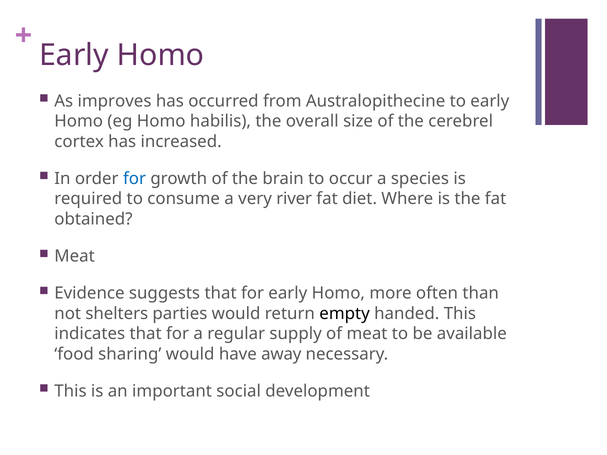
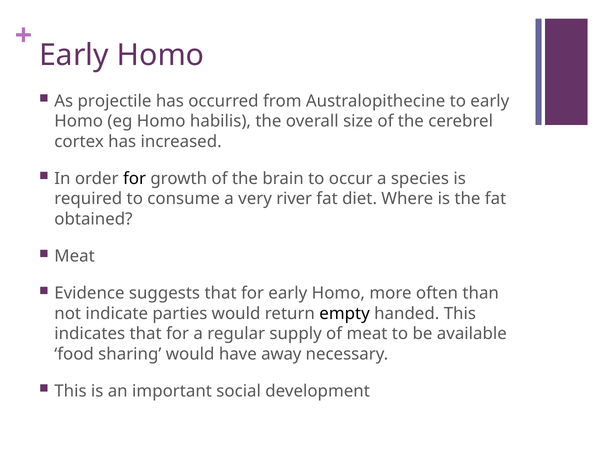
improves: improves -> projectile
for at (134, 179) colour: blue -> black
shelters: shelters -> indicate
